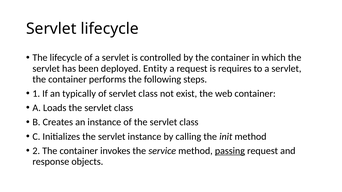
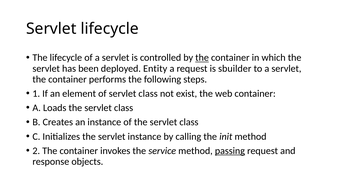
the at (202, 58) underline: none -> present
requires: requires -> sbuilder
typically: typically -> element
